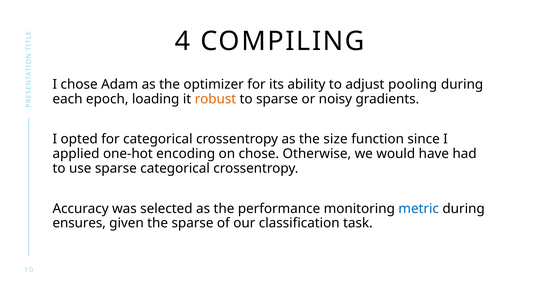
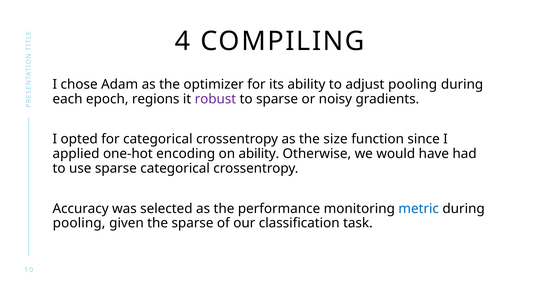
loading: loading -> regions
robust colour: orange -> purple
on chose: chose -> ability
ensures at (79, 223): ensures -> pooling
